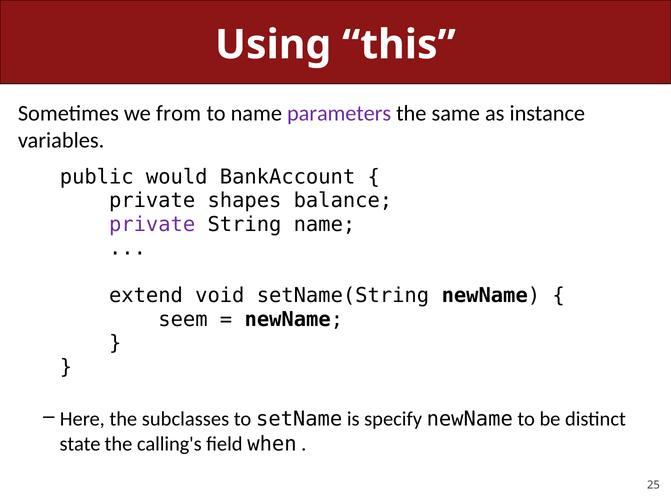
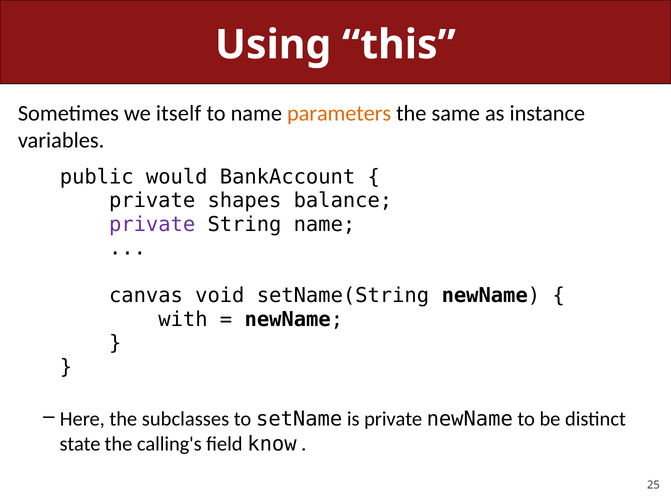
from: from -> itself
parameters colour: purple -> orange
extend: extend -> canvas
seem: seem -> with
is specify: specify -> private
when: when -> know
